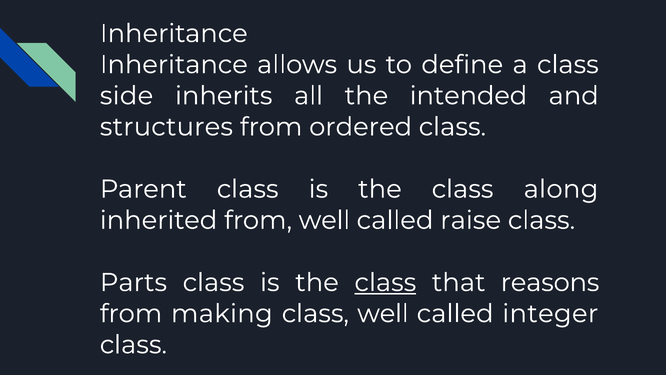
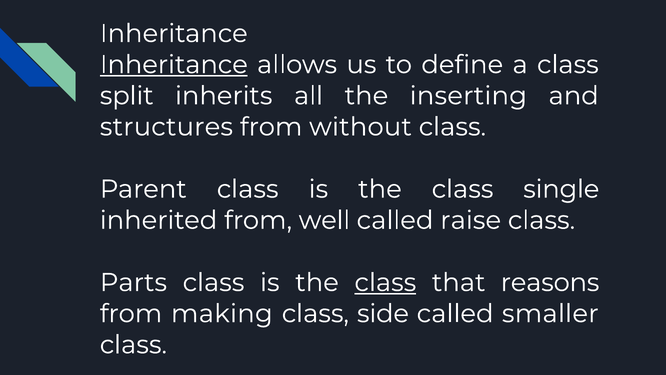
Inheritance at (174, 65) underline: none -> present
side: side -> split
intended: intended -> inserting
ordered: ordered -> without
along: along -> single
class well: well -> side
integer: integer -> smaller
